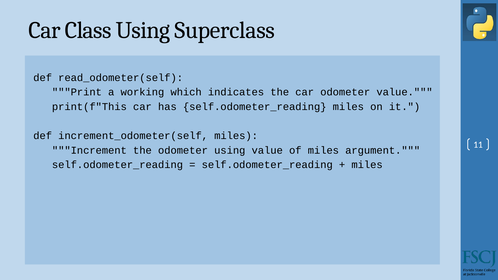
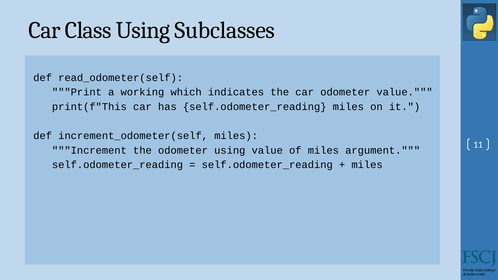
Superclass: Superclass -> Subclasses
